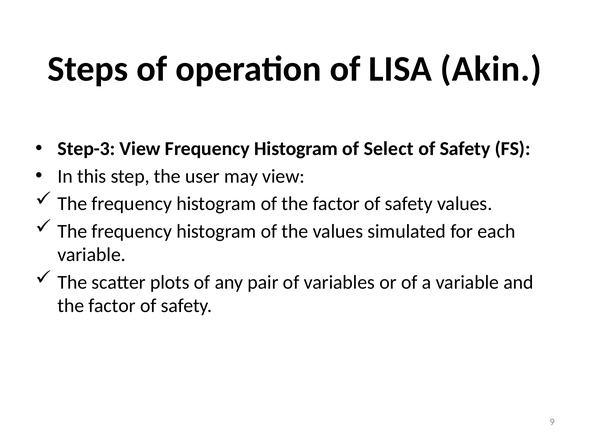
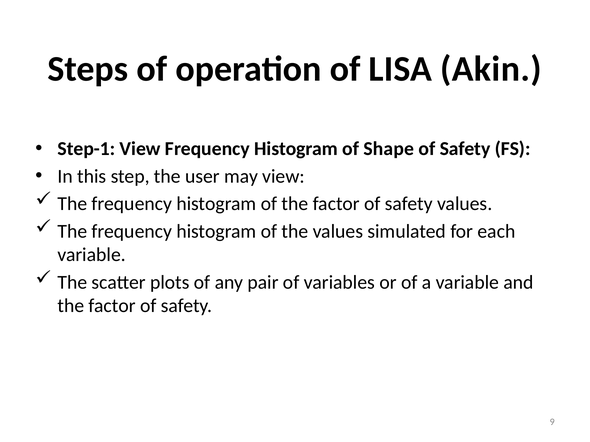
Step-3: Step-3 -> Step-1
Select: Select -> Shape
